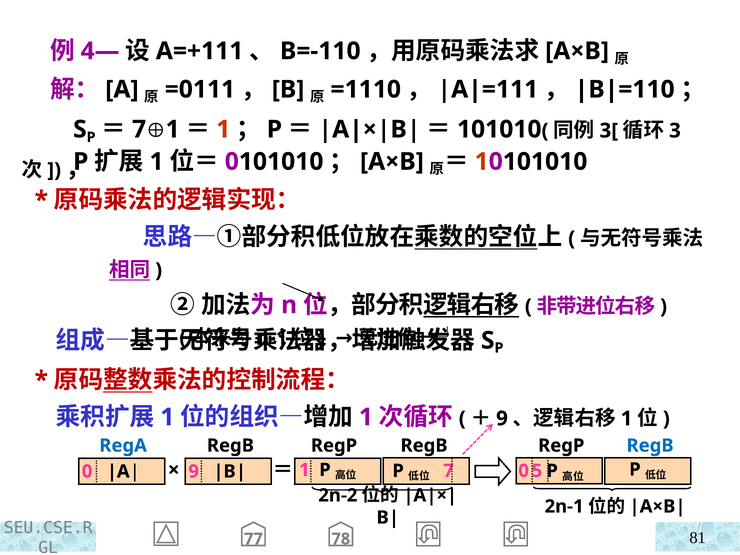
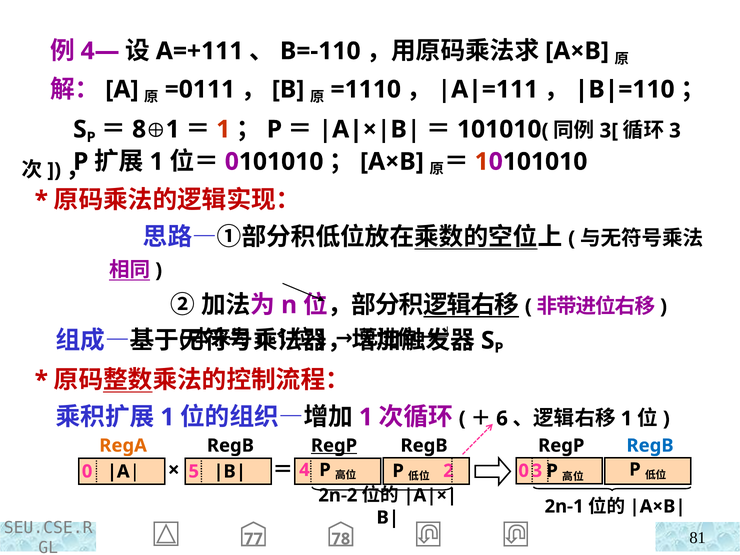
7 at (139, 129): 7 -> 8
9 at (502, 419): 9 -> 6
RegA colour: blue -> orange
RegP at (334, 446) underline: none -> present
1 at (304, 470): 1 -> 4
7 at (448, 471): 7 -> 2
0 5: 5 -> 3
9 at (194, 471): 9 -> 5
